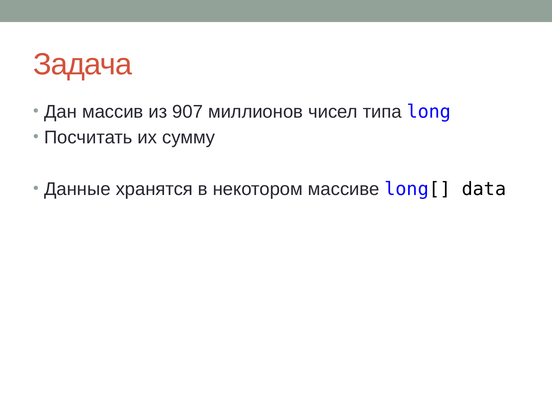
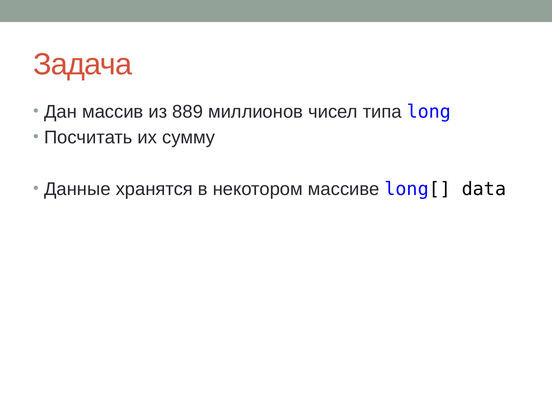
907: 907 -> 889
